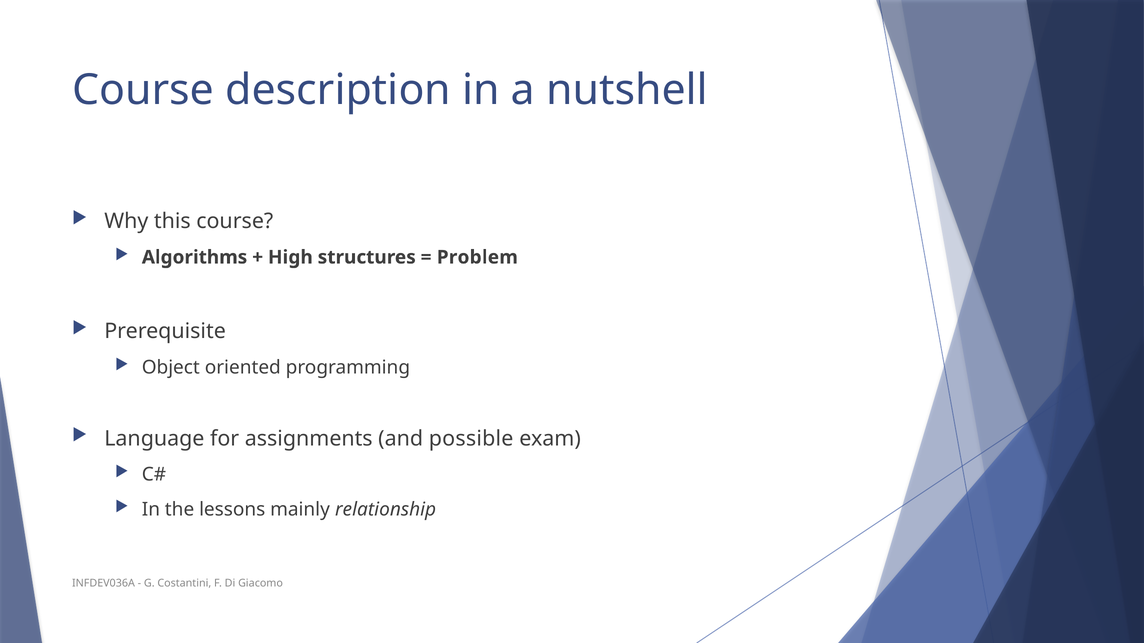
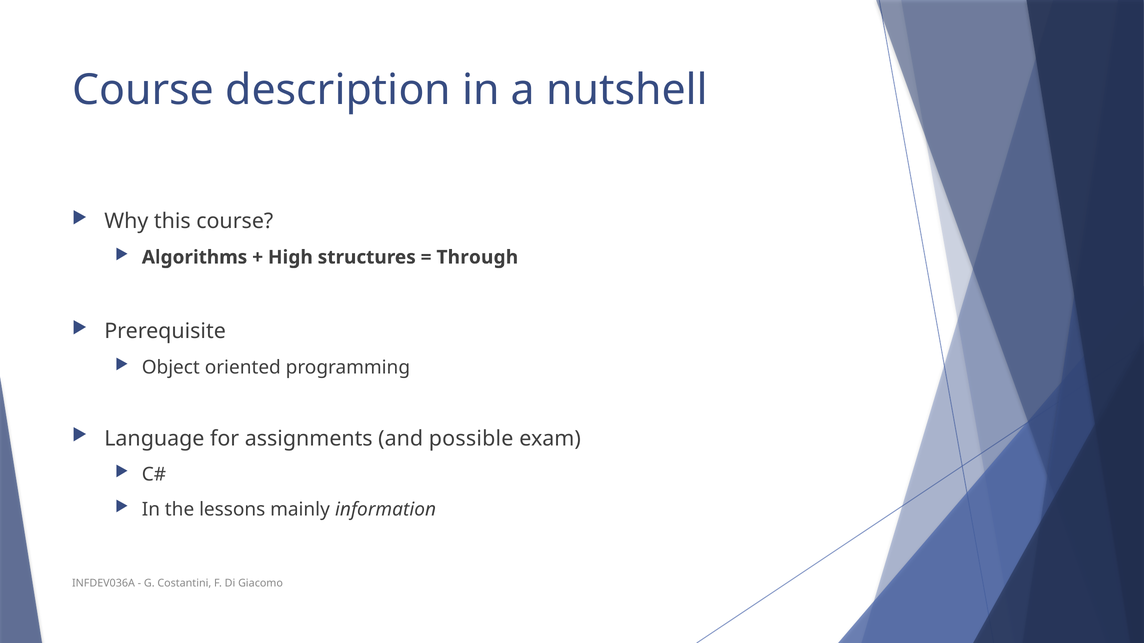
Problem: Problem -> Through
relationship: relationship -> information
